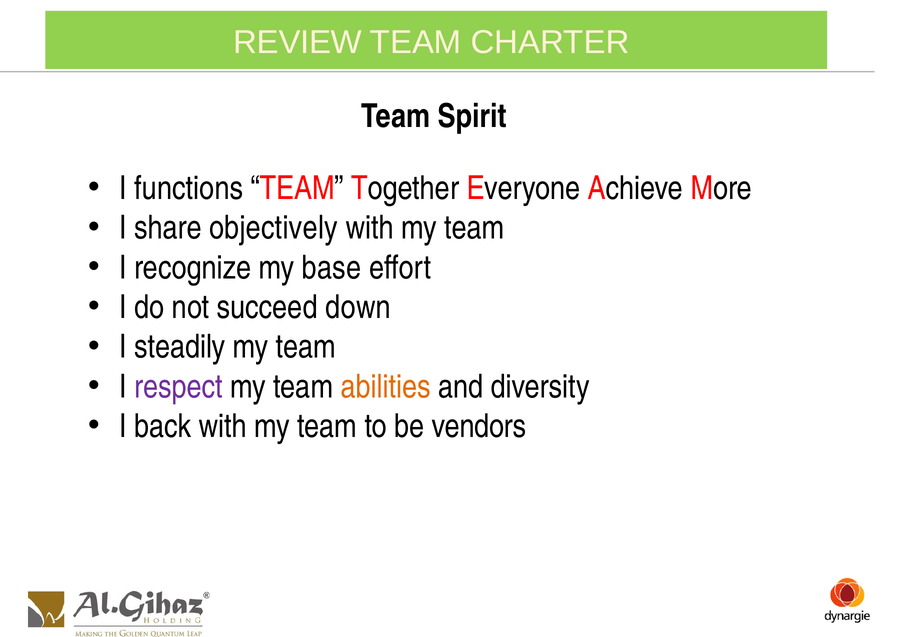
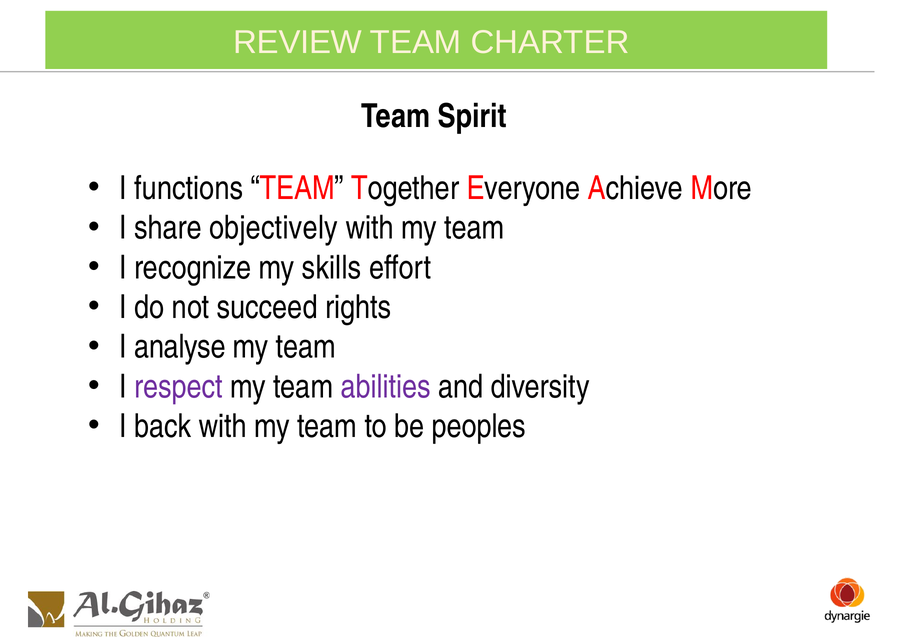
base: base -> skills
down: down -> rights
steadily: steadily -> analyse
abilities colour: orange -> purple
vendors: vendors -> peoples
